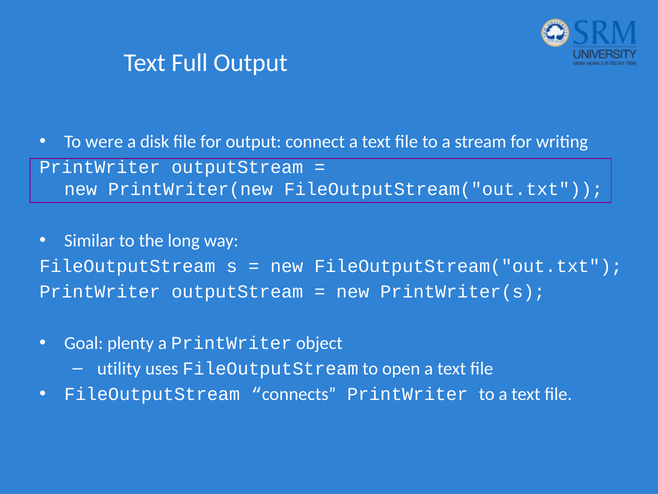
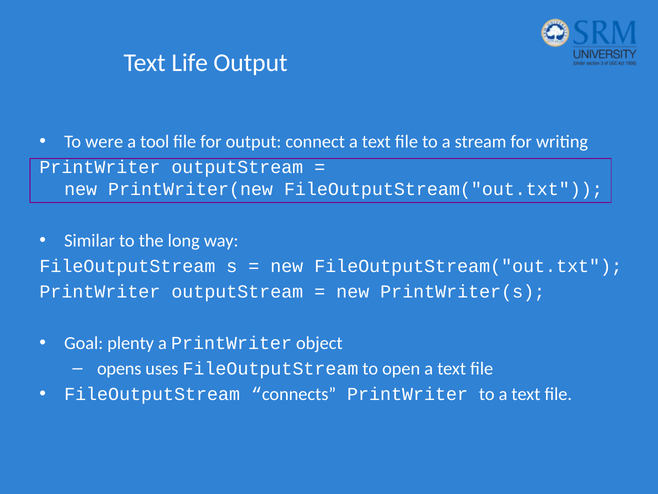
Full: Full -> Life
disk: disk -> tool
utility: utility -> opens
